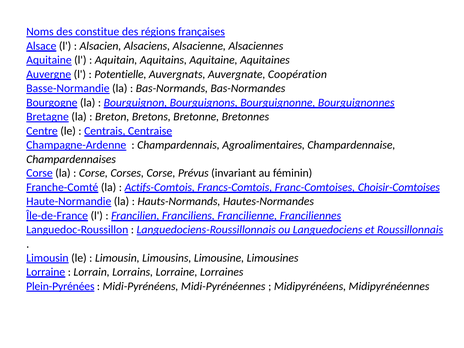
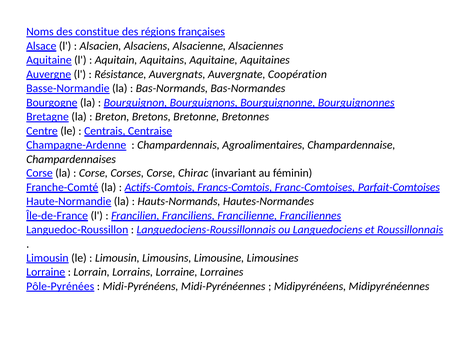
Potentielle: Potentielle -> Résistance
Prévus: Prévus -> Chirac
Choisir-Comtoises: Choisir-Comtoises -> Parfait-Comtoises
Plein-Pyrénées: Plein-Pyrénées -> Pôle-Pyrénées
